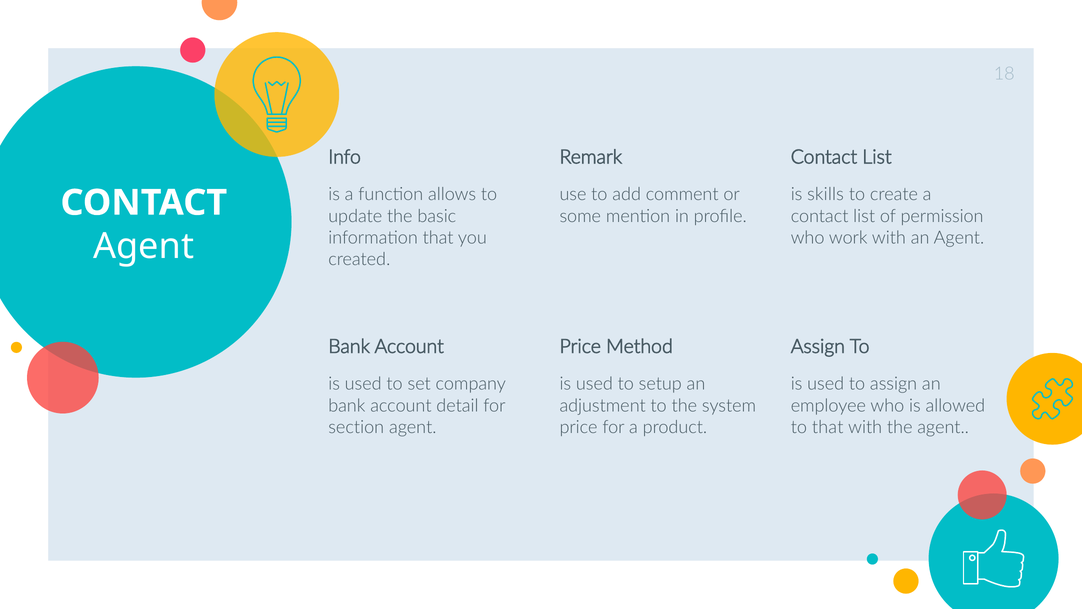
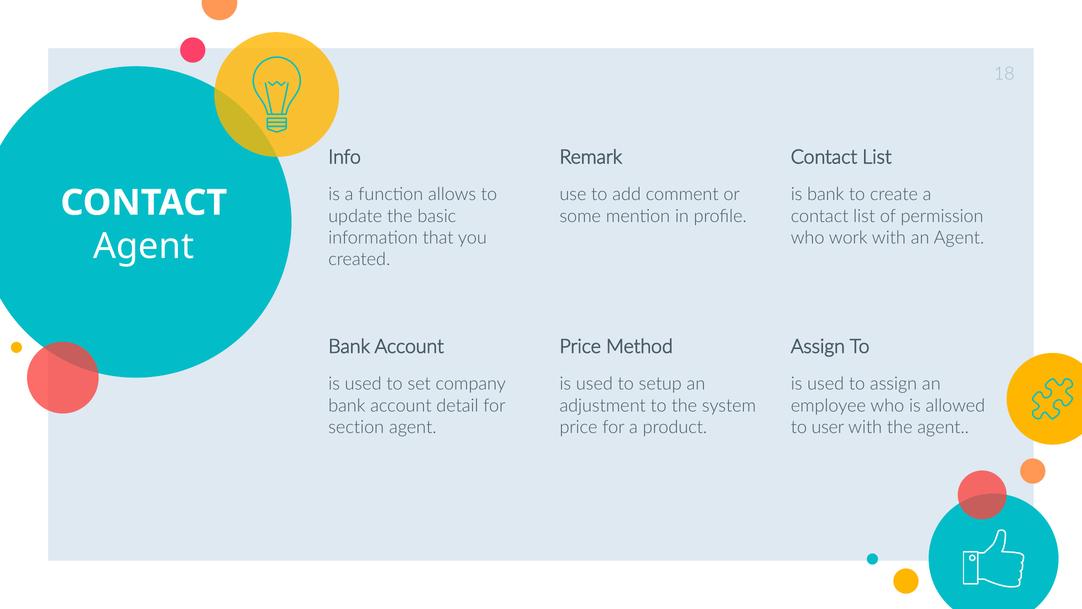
is skills: skills -> bank
to that: that -> user
